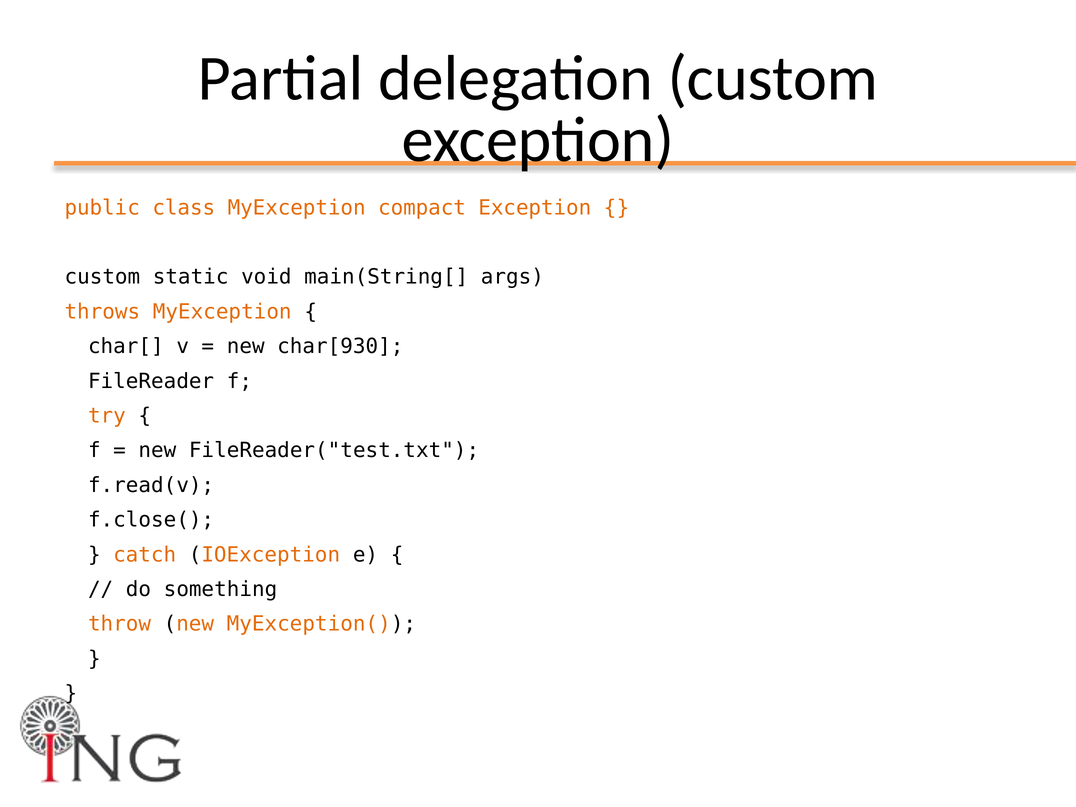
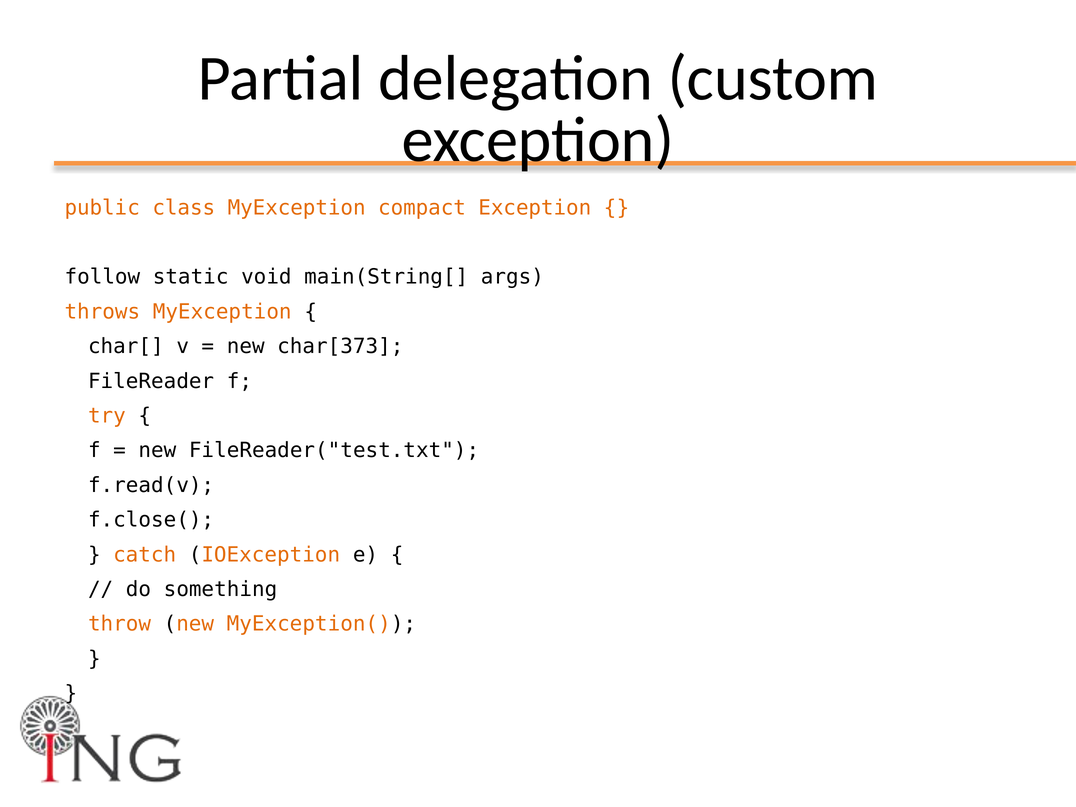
custom at (102, 277): custom -> follow
char[930: char[930 -> char[373
